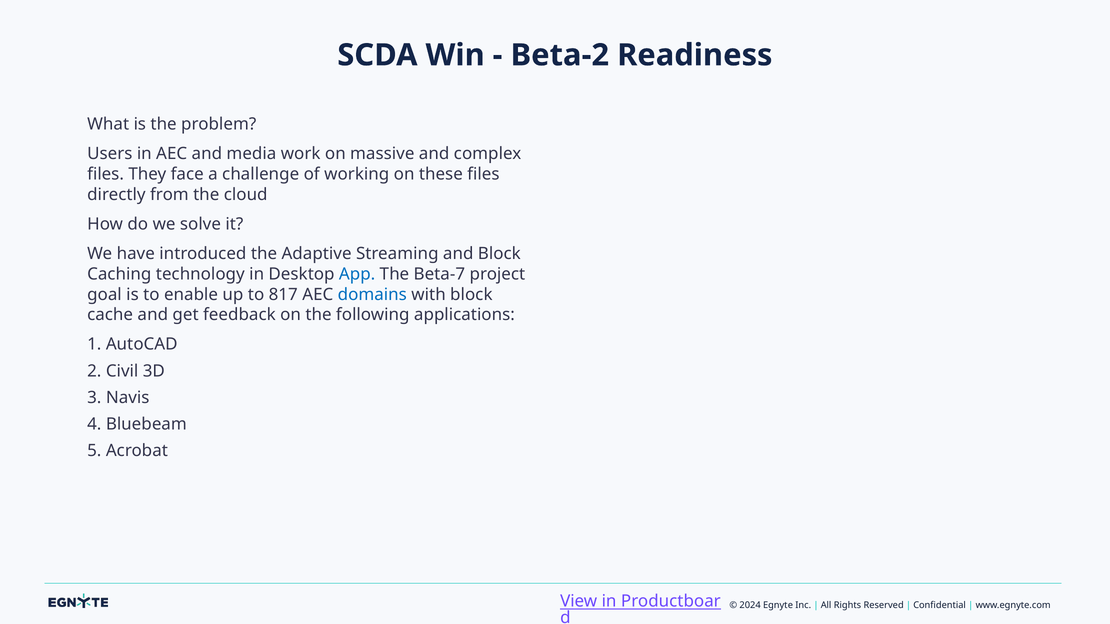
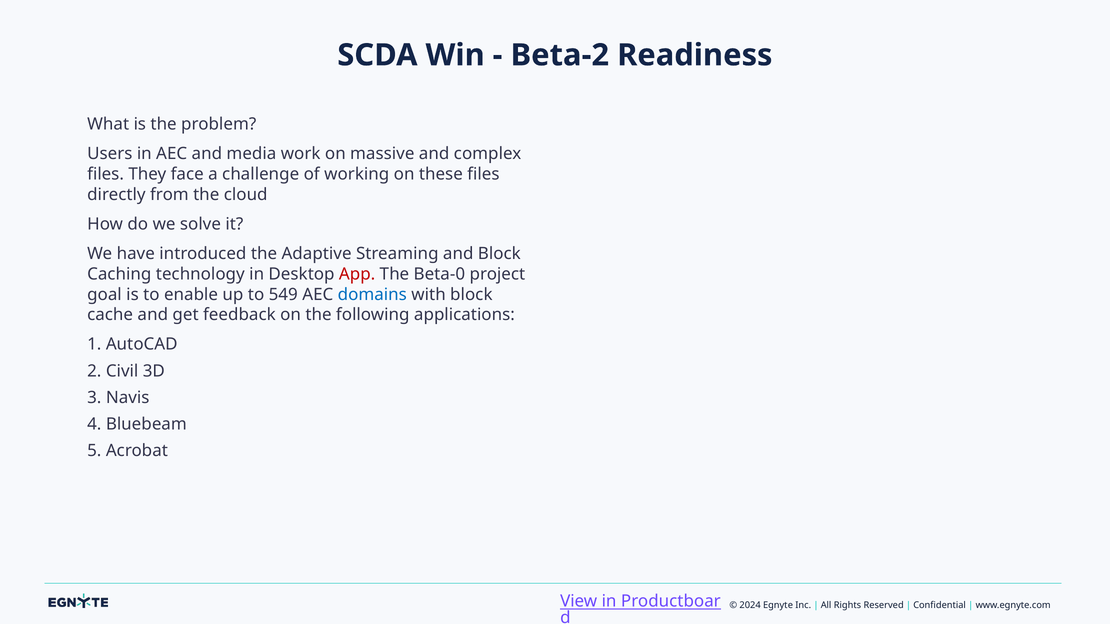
App colour: blue -> red
Beta-7: Beta-7 -> Beta-0
817: 817 -> 549
